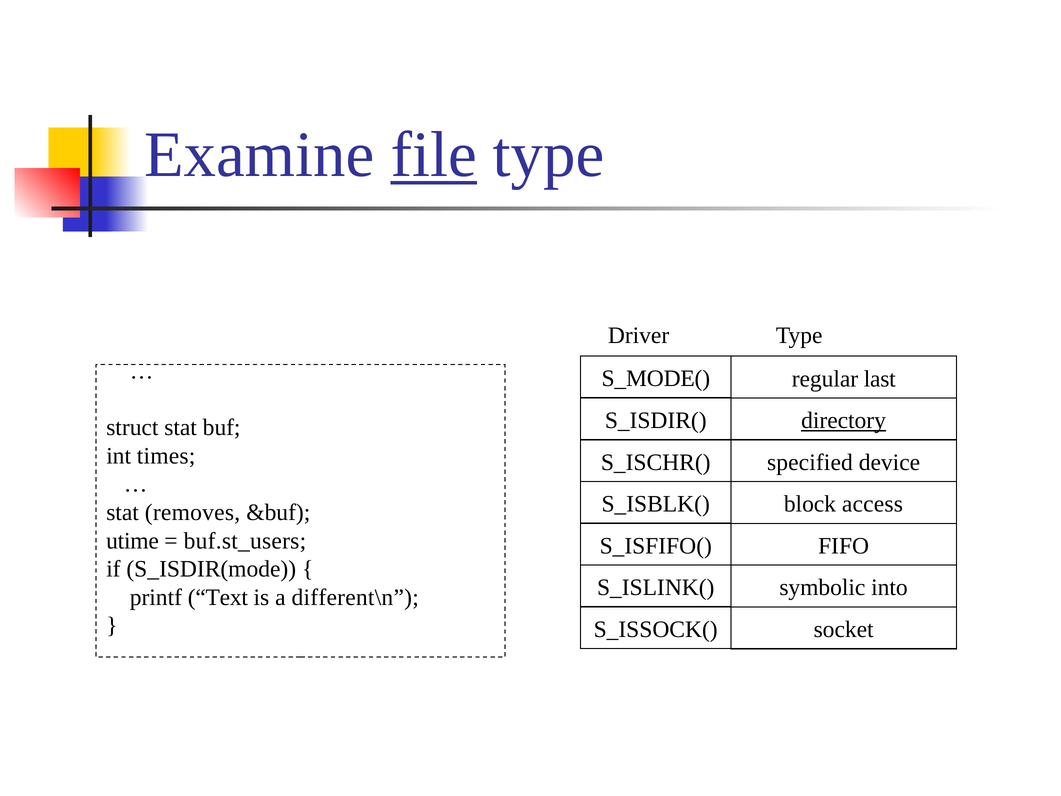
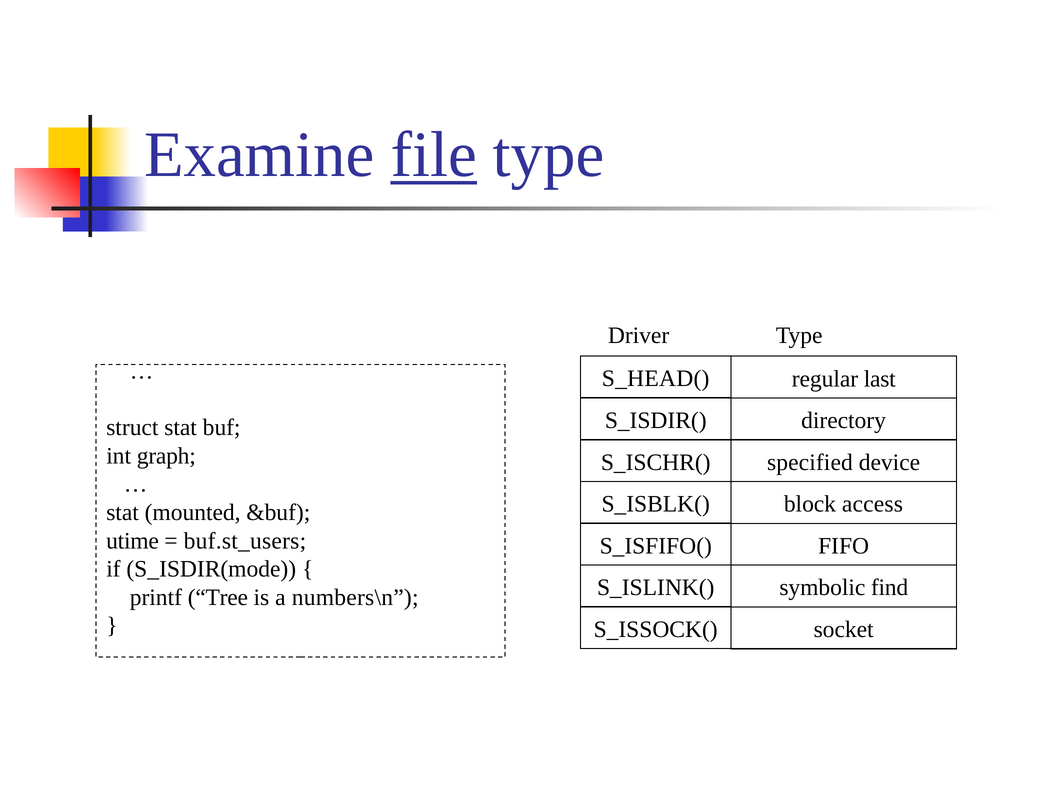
S_MODE(: S_MODE( -> S_HEAD(
directory underline: present -> none
times: times -> graph
removes: removes -> mounted
into: into -> find
Text: Text -> Tree
different\n: different\n -> numbers\n
